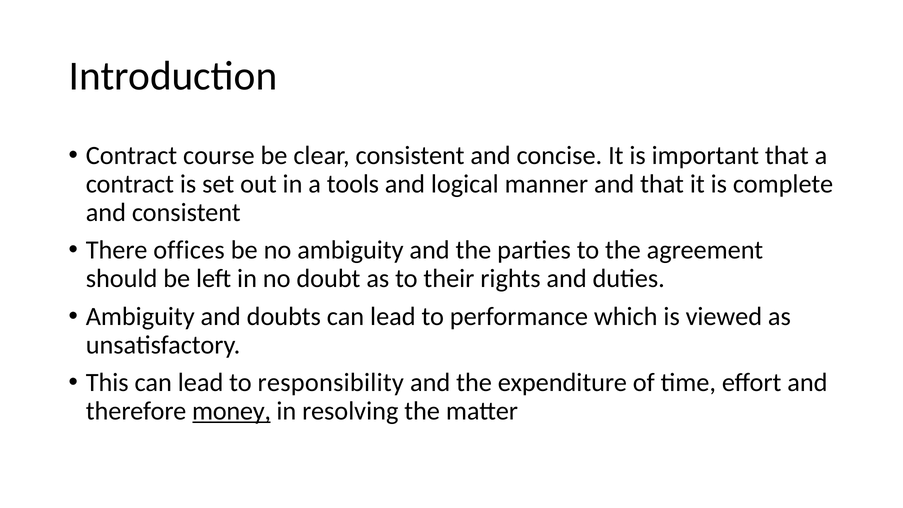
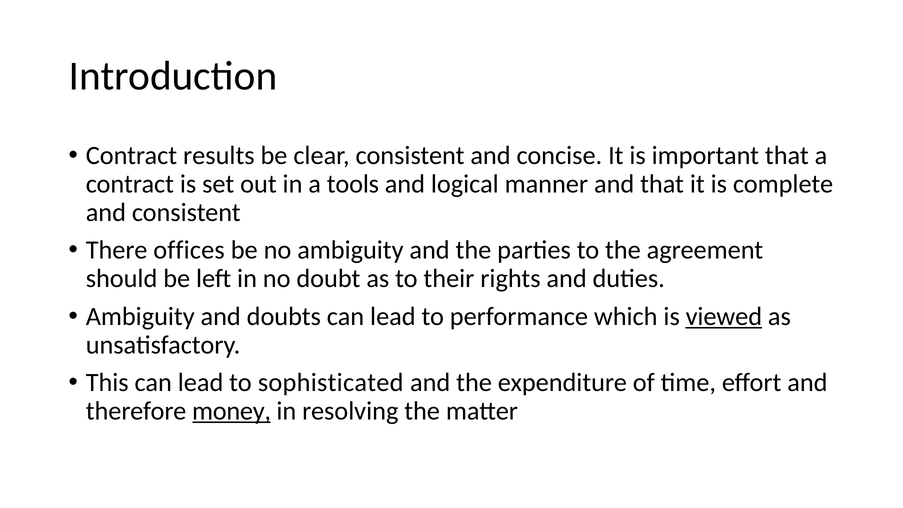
course: course -> results
viewed underline: none -> present
responsibility: responsibility -> sophisticated
